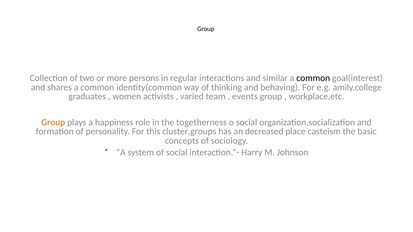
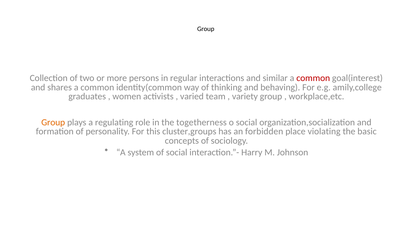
common at (313, 78) colour: black -> red
events: events -> variety
happiness: happiness -> regulating
decreased: decreased -> forbidden
casteism: casteism -> violating
